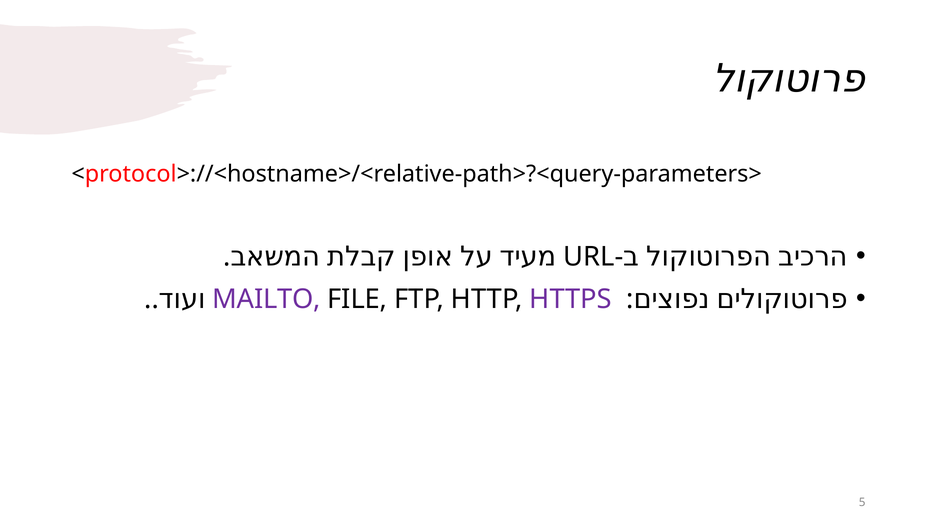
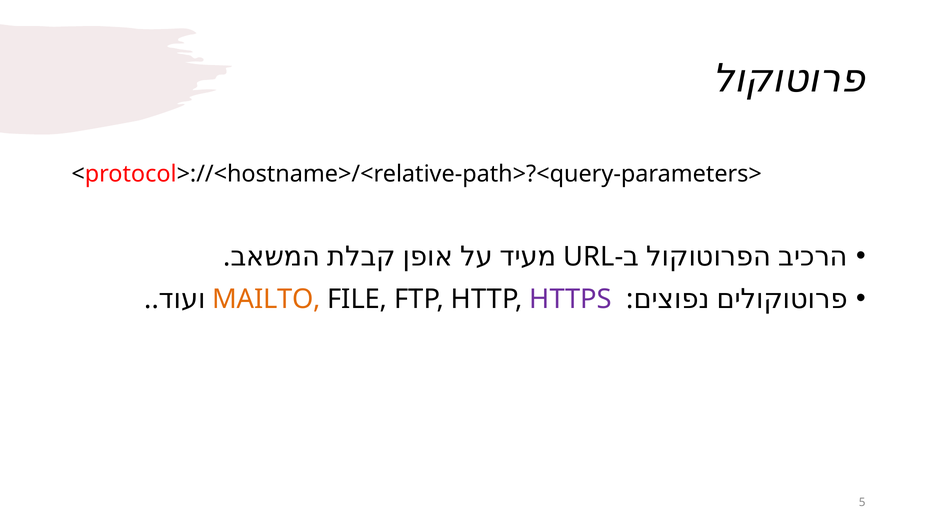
MAILTO colour: purple -> orange
